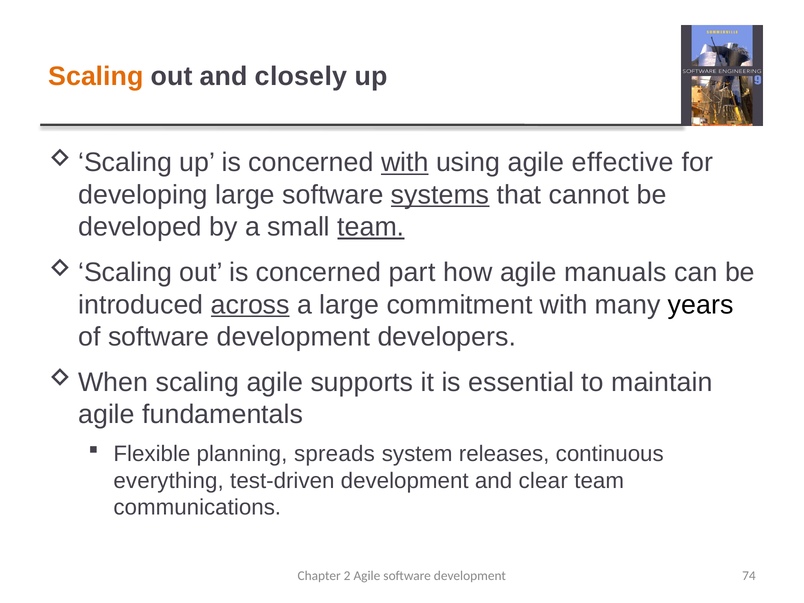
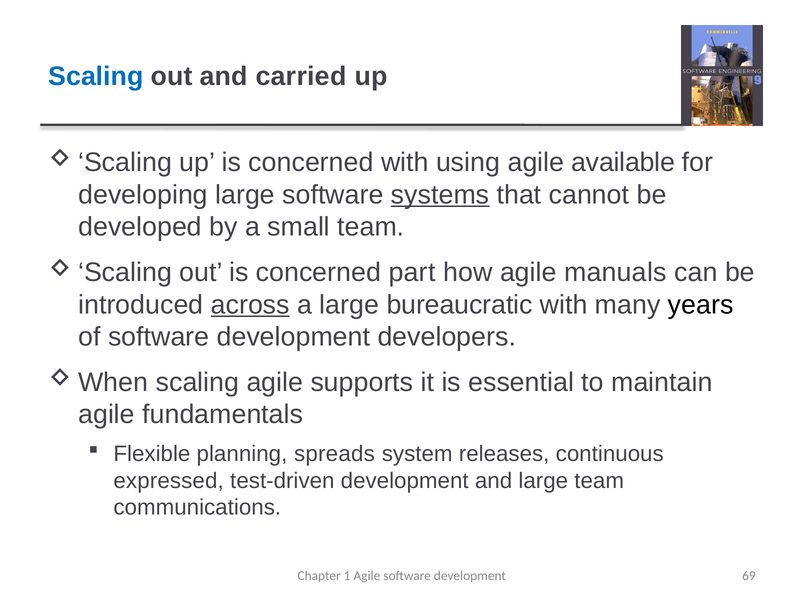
Scaling at (96, 76) colour: orange -> blue
closely: closely -> carried
with at (405, 163) underline: present -> none
effective: effective -> available
team at (371, 227) underline: present -> none
commitment: commitment -> bureaucratic
everything: everything -> expressed
and clear: clear -> large
2: 2 -> 1
74: 74 -> 69
